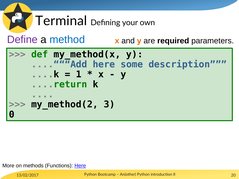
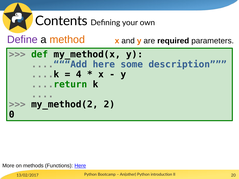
Terminal: Terminal -> Contents
method colour: blue -> orange
1: 1 -> 4
3: 3 -> 2
